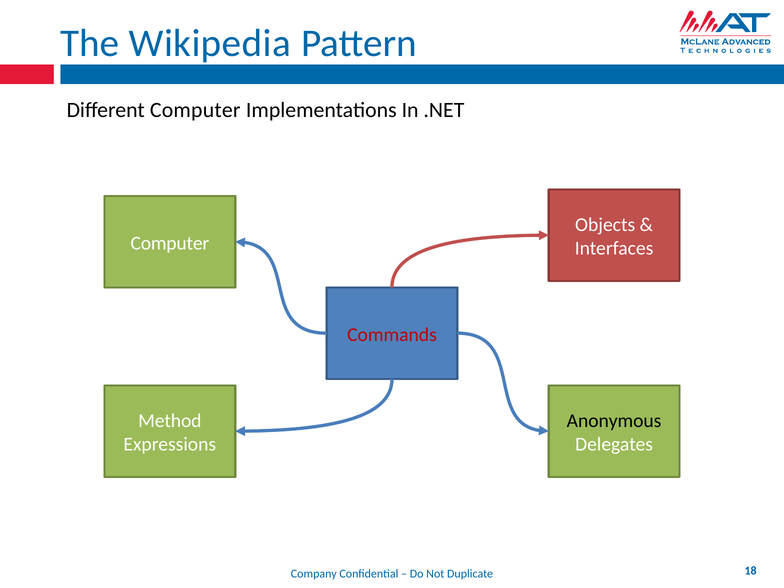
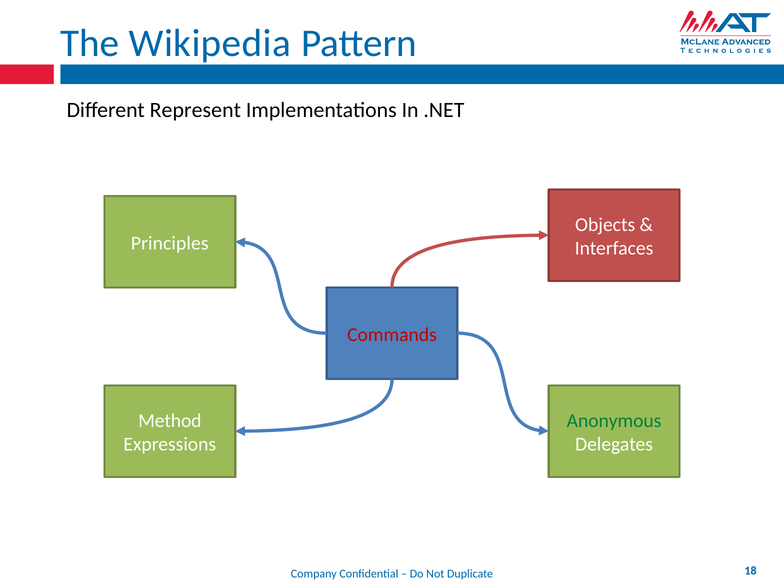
Different Computer: Computer -> Represent
Computer at (170, 243): Computer -> Principles
Anonymous colour: black -> green
